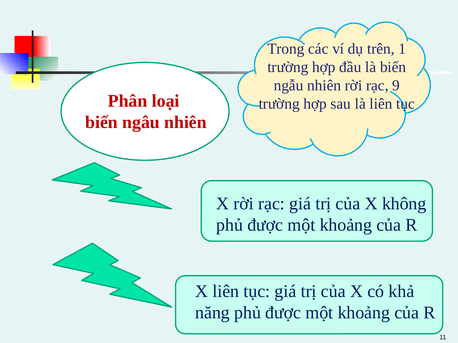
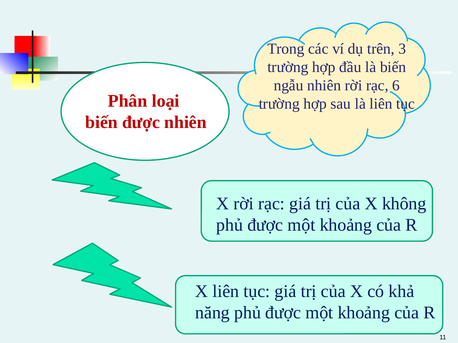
1: 1 -> 3
9: 9 -> 6
biến ngâu: ngâu -> được
